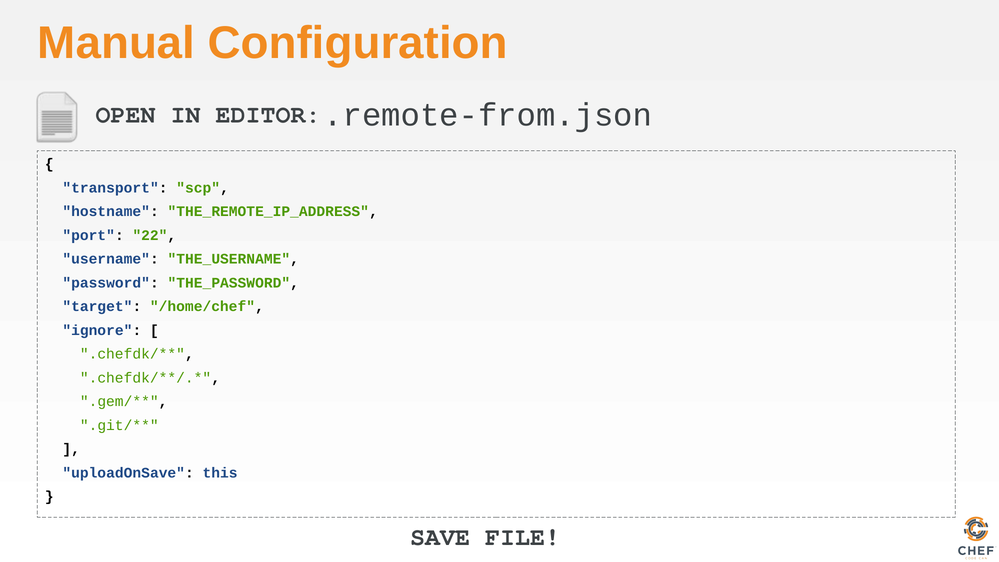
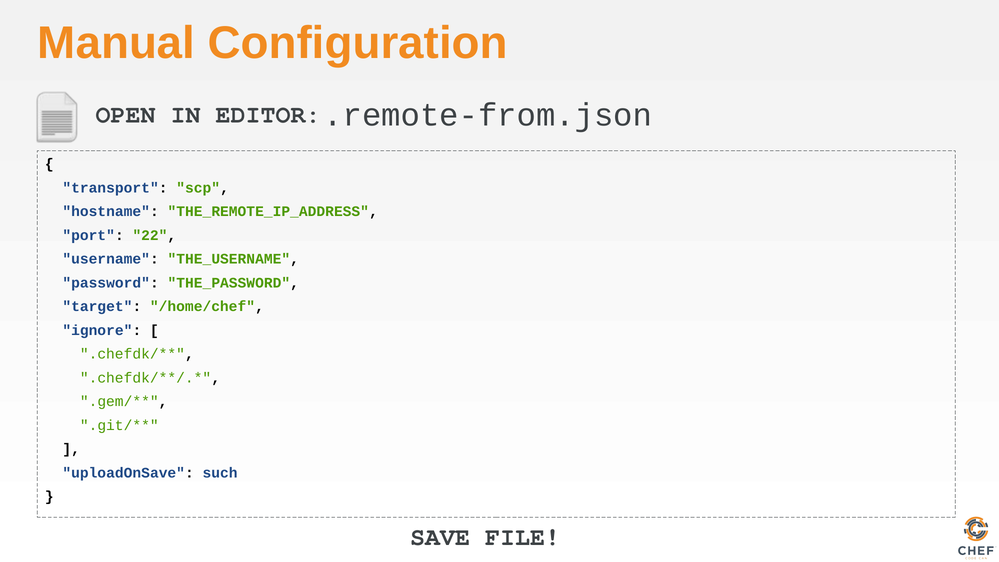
this: this -> such
